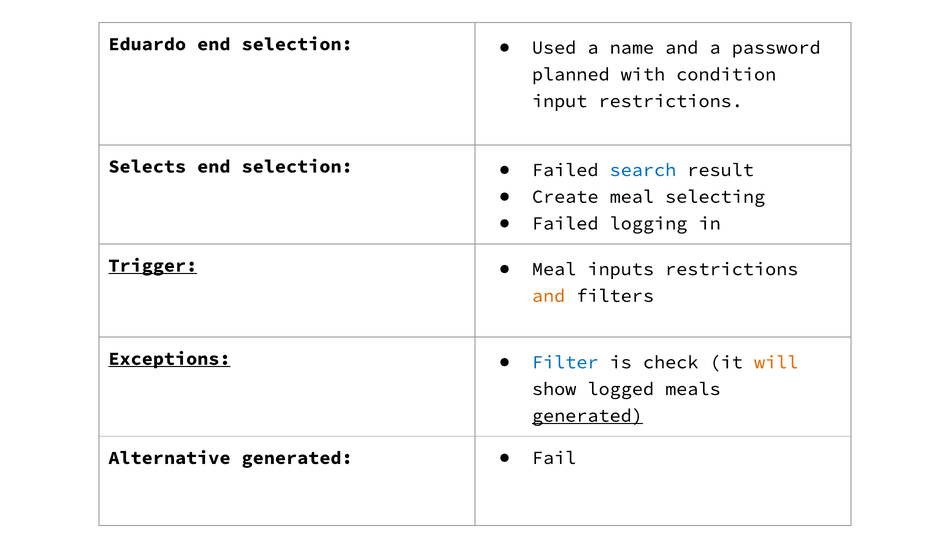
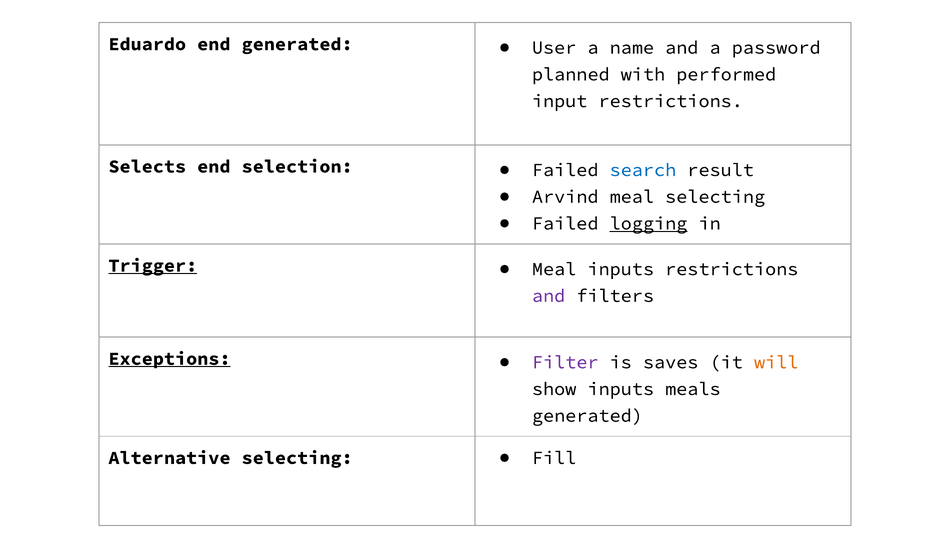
selection at (297, 44): selection -> generated
Used: Used -> User
condition: condition -> performed
Create: Create -> Arvind
logging underline: none -> present
and at (549, 296) colour: orange -> purple
Filter colour: blue -> purple
check: check -> saves
show logged: logged -> inputs
generated at (587, 416) underline: present -> none
Alternative generated: generated -> selecting
Fail: Fail -> Fill
